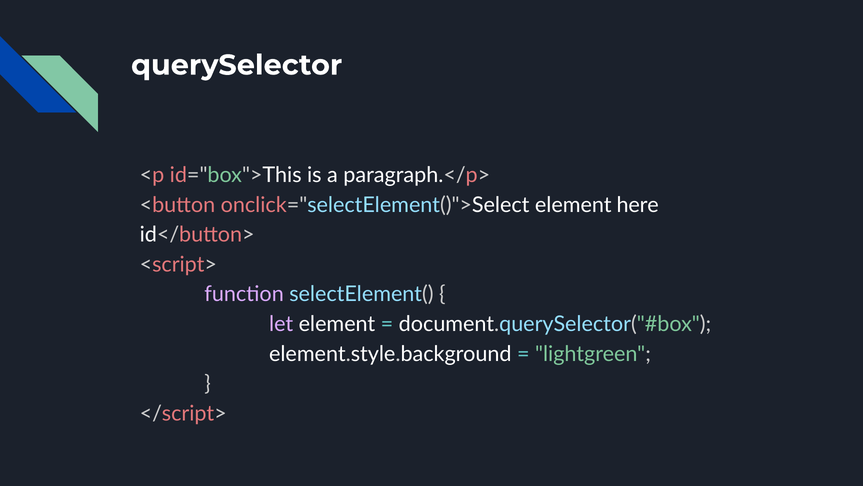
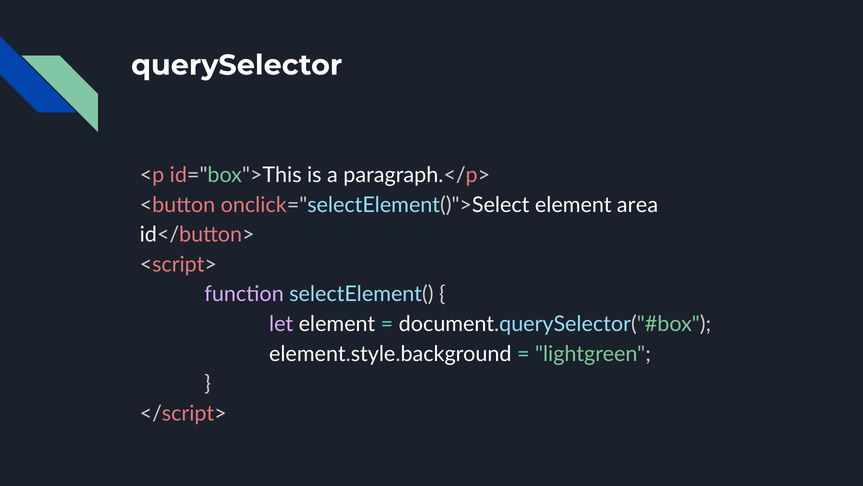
here: here -> area
